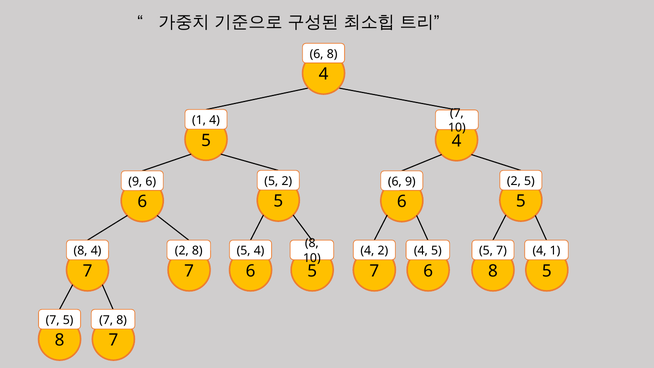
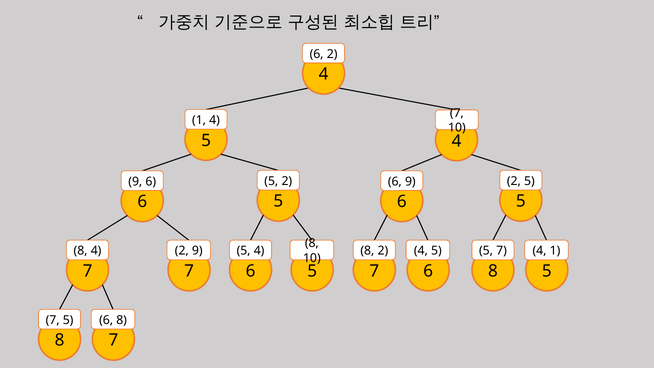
6 8: 8 -> 2
2 8: 8 -> 9
4 at (367, 251): 4 -> 8
7 at (106, 320): 7 -> 6
